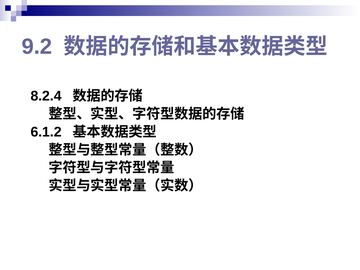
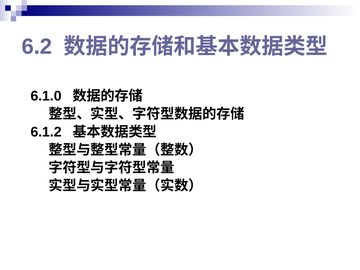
9.2: 9.2 -> 6.2
8.2.4: 8.2.4 -> 6.1.0
